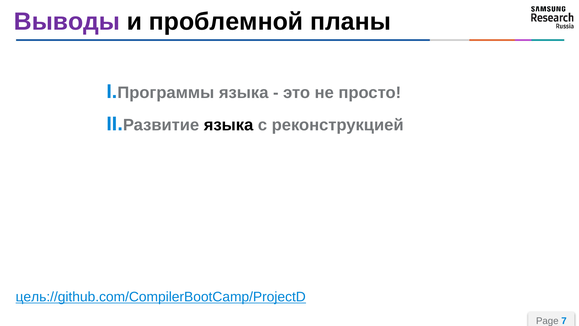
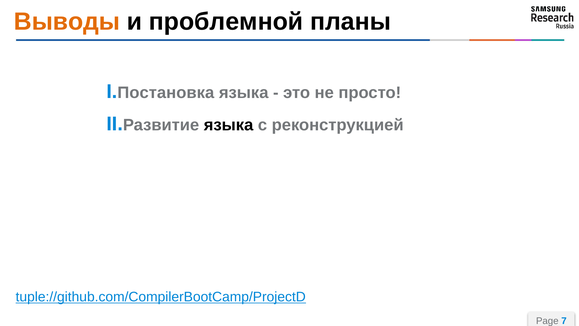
Выводы colour: purple -> orange
Программы: Программы -> Постановка
цель://github.com/CompilerBootCamp/ProjectD: цель://github.com/CompilerBootCamp/ProjectD -> tuple://github.com/CompilerBootCamp/ProjectD
